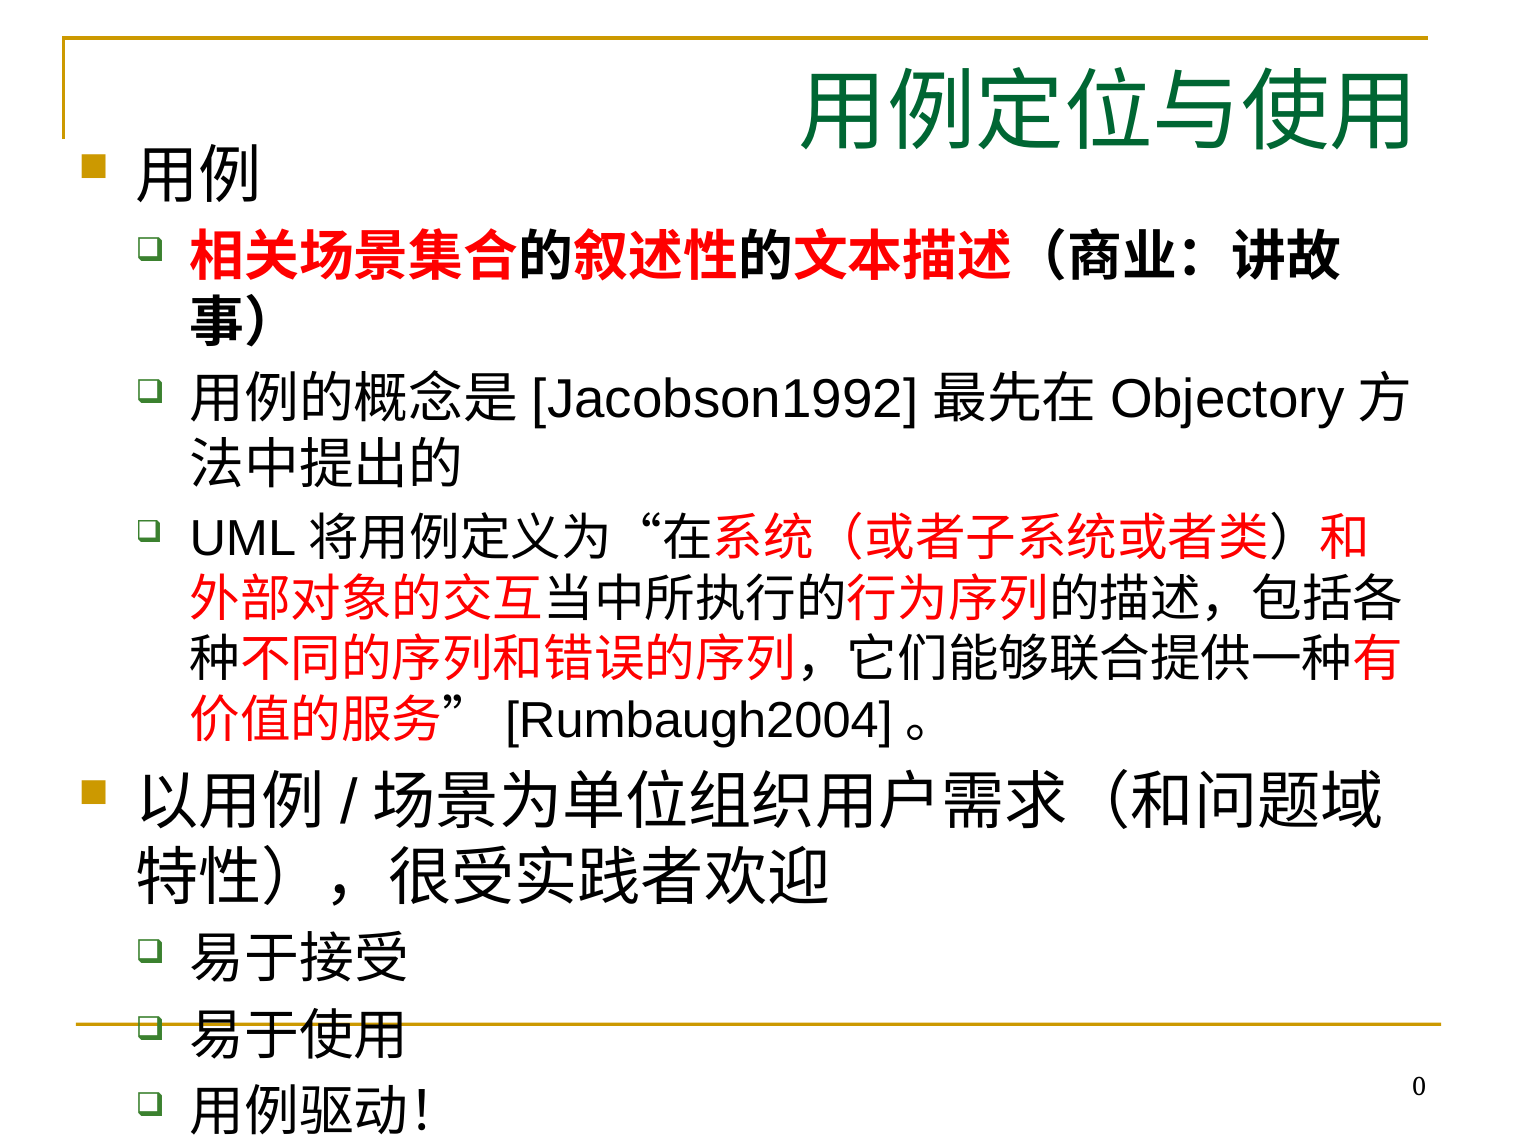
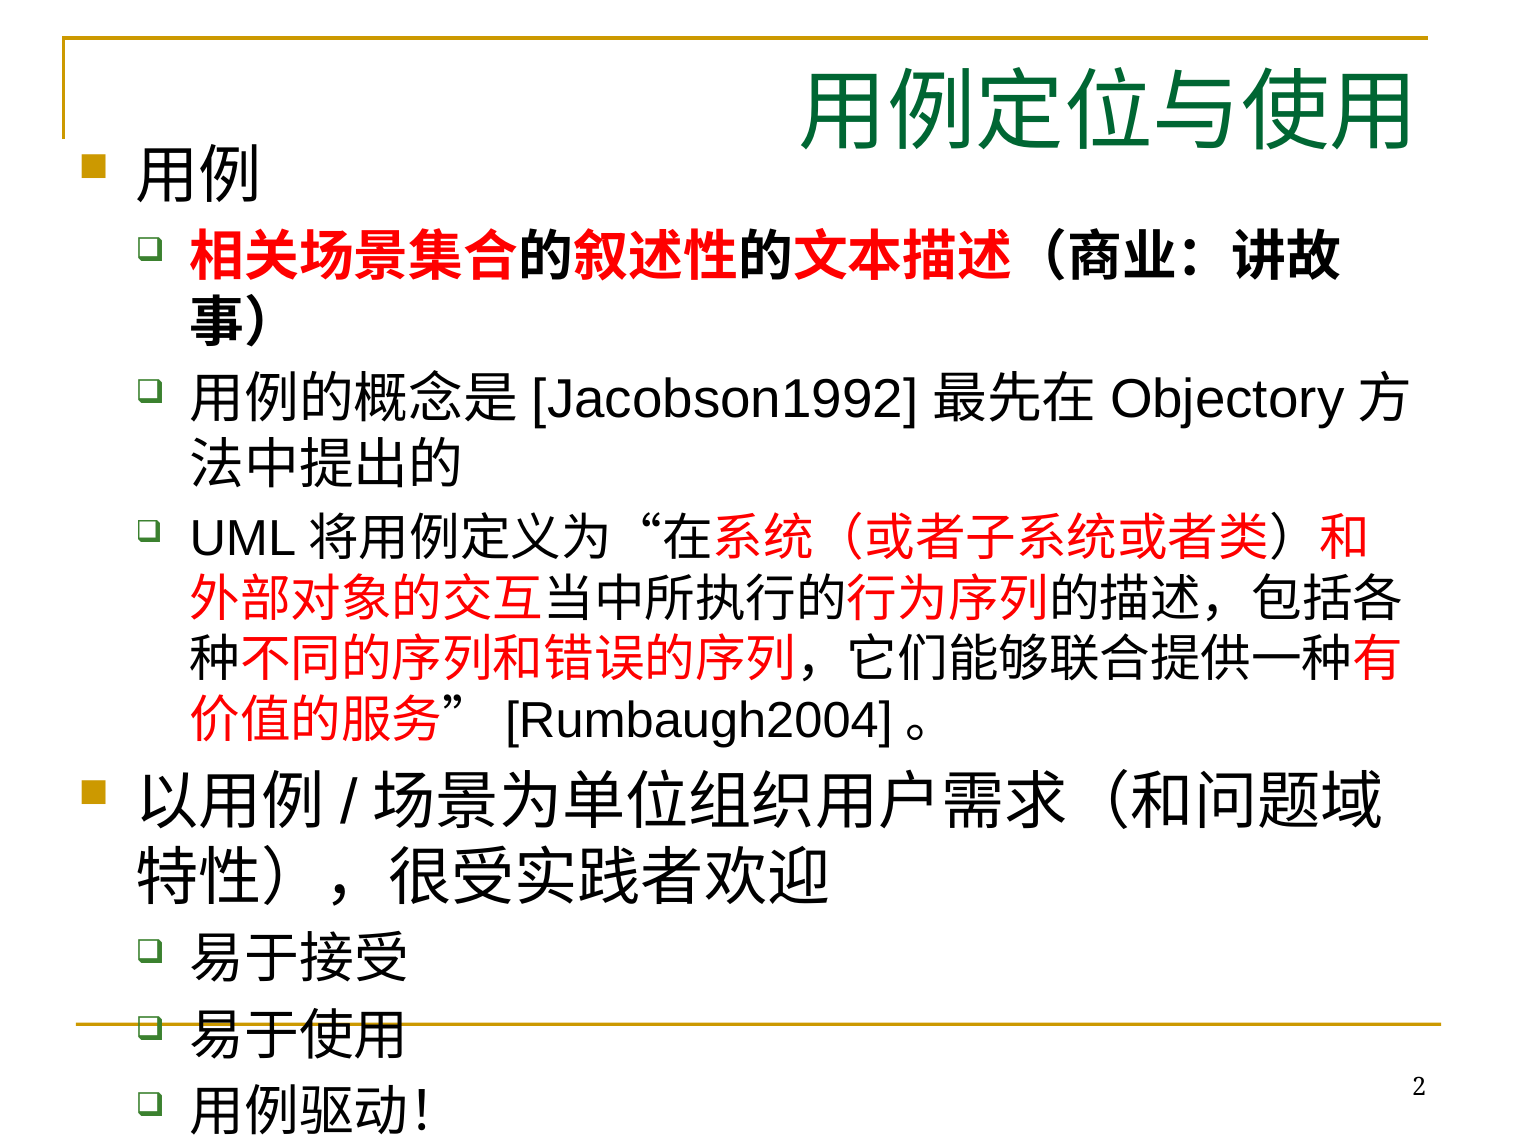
0: 0 -> 2
